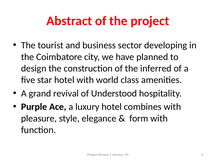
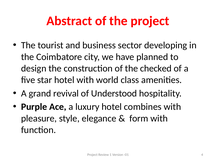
inferred: inferred -> checked
